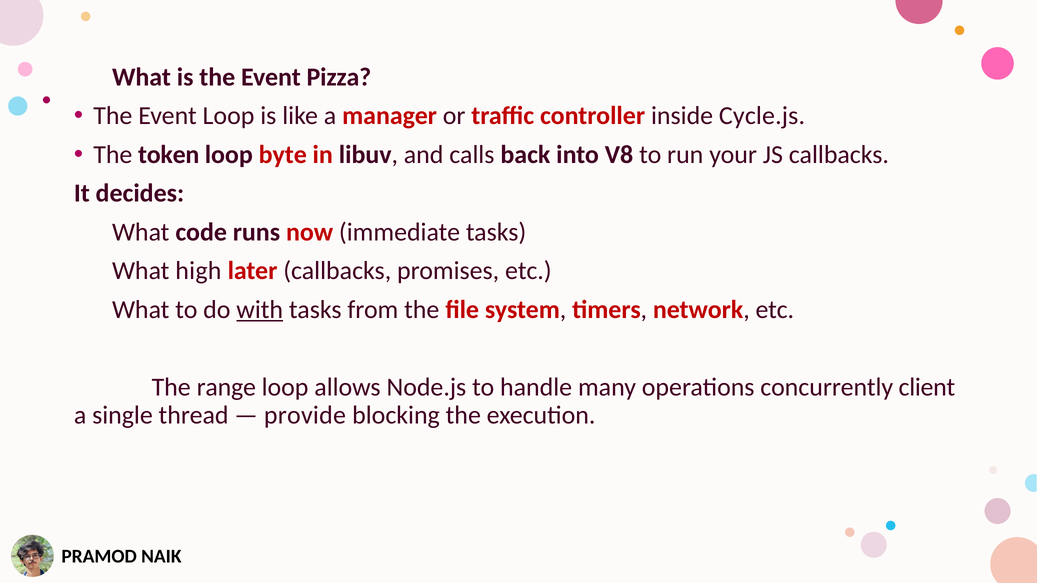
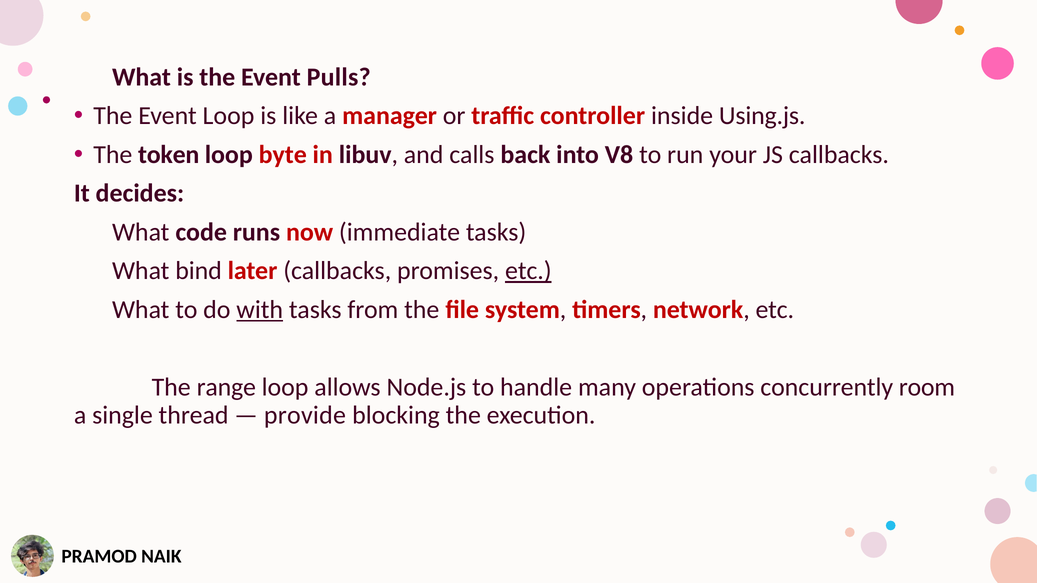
Pizza: Pizza -> Pulls
Cycle.js: Cycle.js -> Using.js
high: high -> bind
etc at (528, 271) underline: none -> present
client: client -> room
